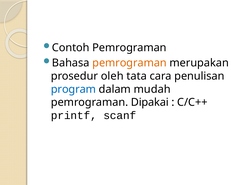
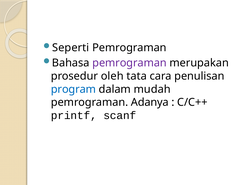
Contoh: Contoh -> Seperti
pemrograman at (130, 63) colour: orange -> purple
Dipakai: Dipakai -> Adanya
